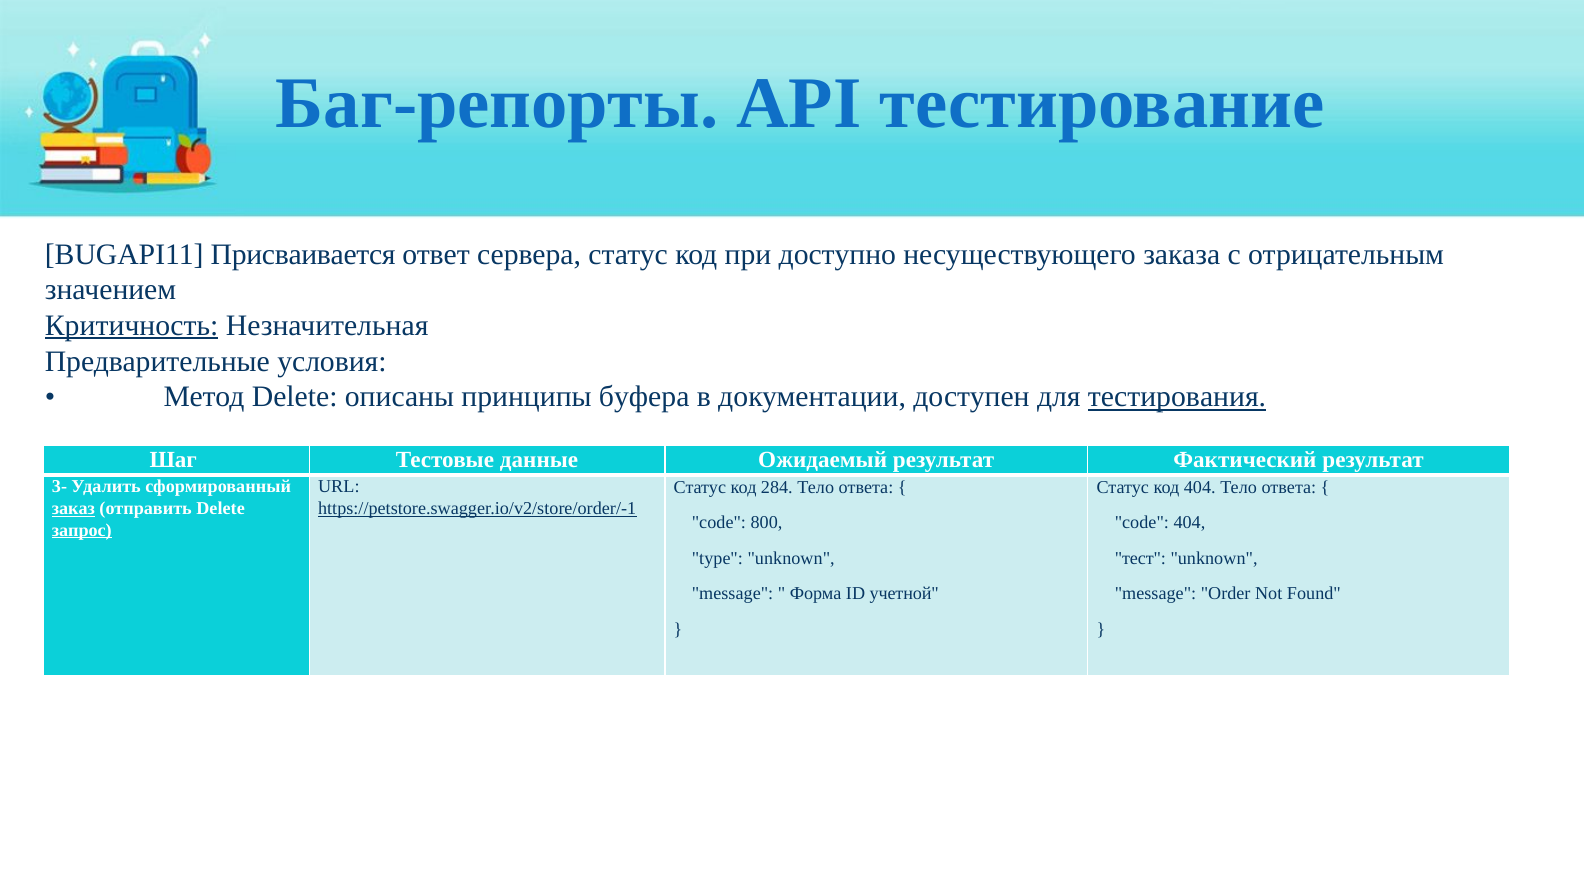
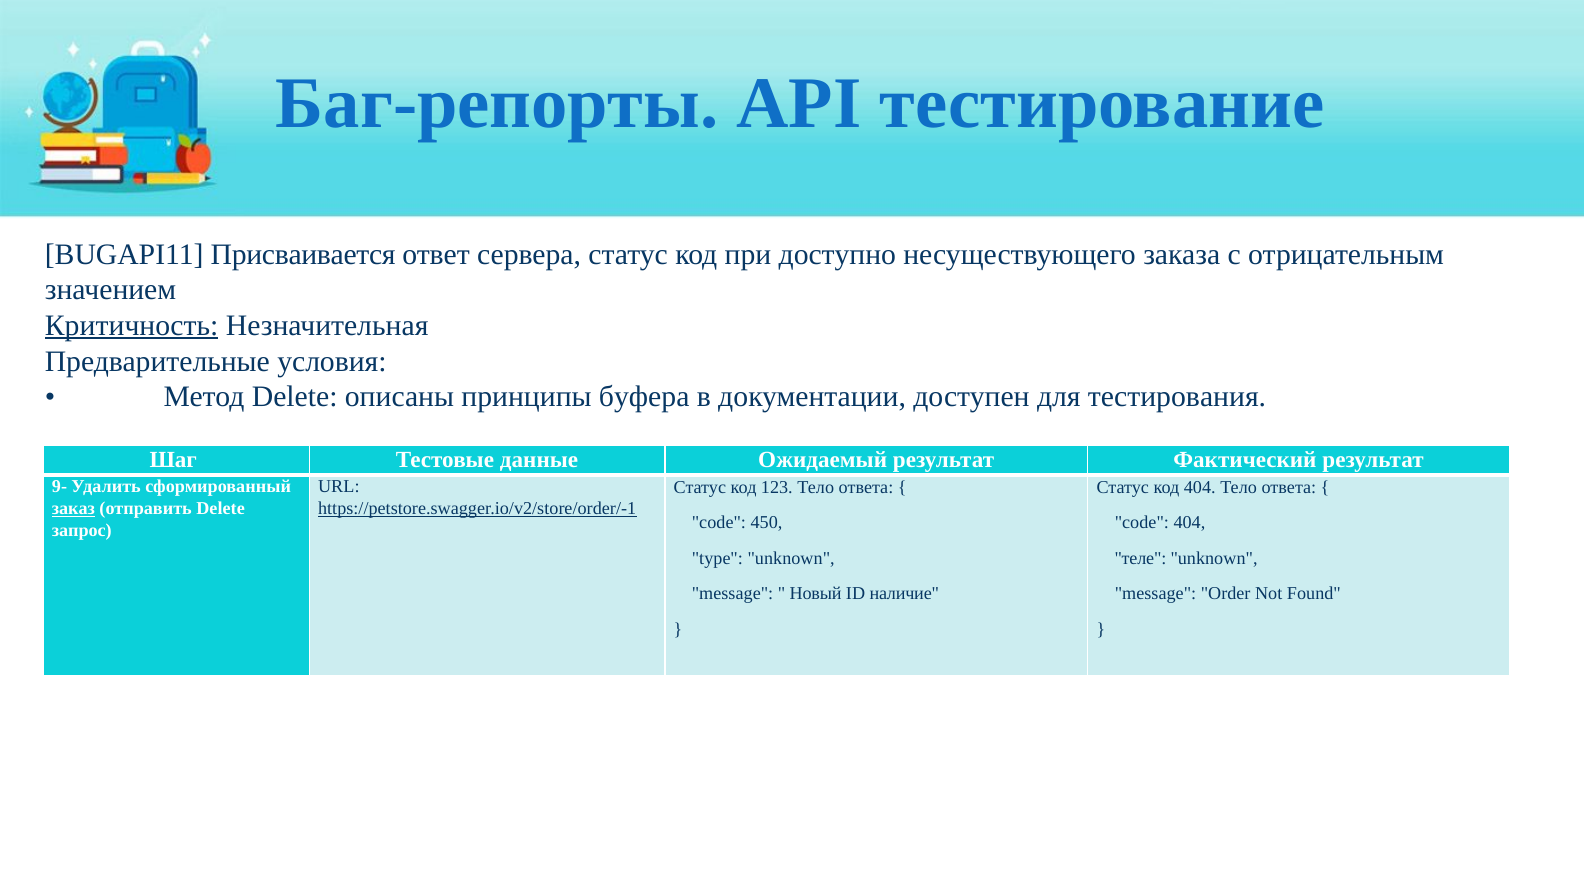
тестирования underline: present -> none
3-: 3- -> 9-
284: 284 -> 123
800: 800 -> 450
запрос underline: present -> none
тест: тест -> теле
Форма: Форма -> Новый
учетной: учетной -> наличие
